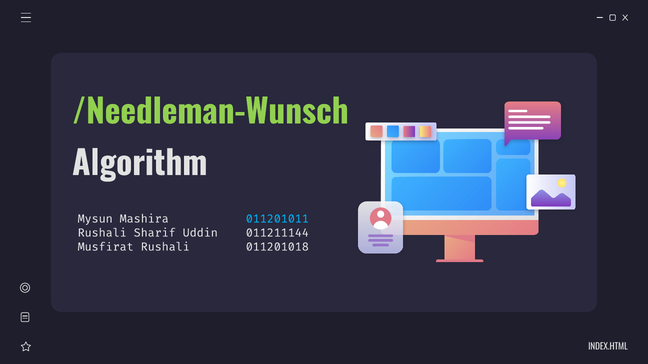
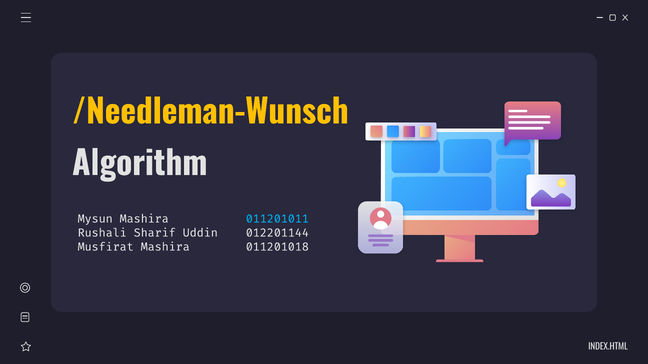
/Needleman-Wunsch colour: light green -> yellow
011211144: 011211144 -> 012201144
Musfirat Rushali: Rushali -> Mashira
